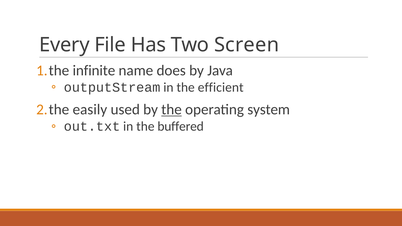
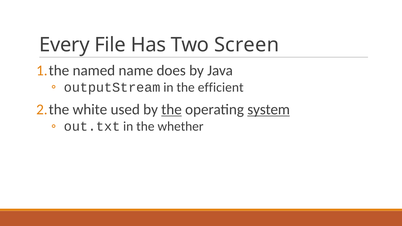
infinite: infinite -> named
easily: easily -> white
system underline: none -> present
buffered: buffered -> whether
